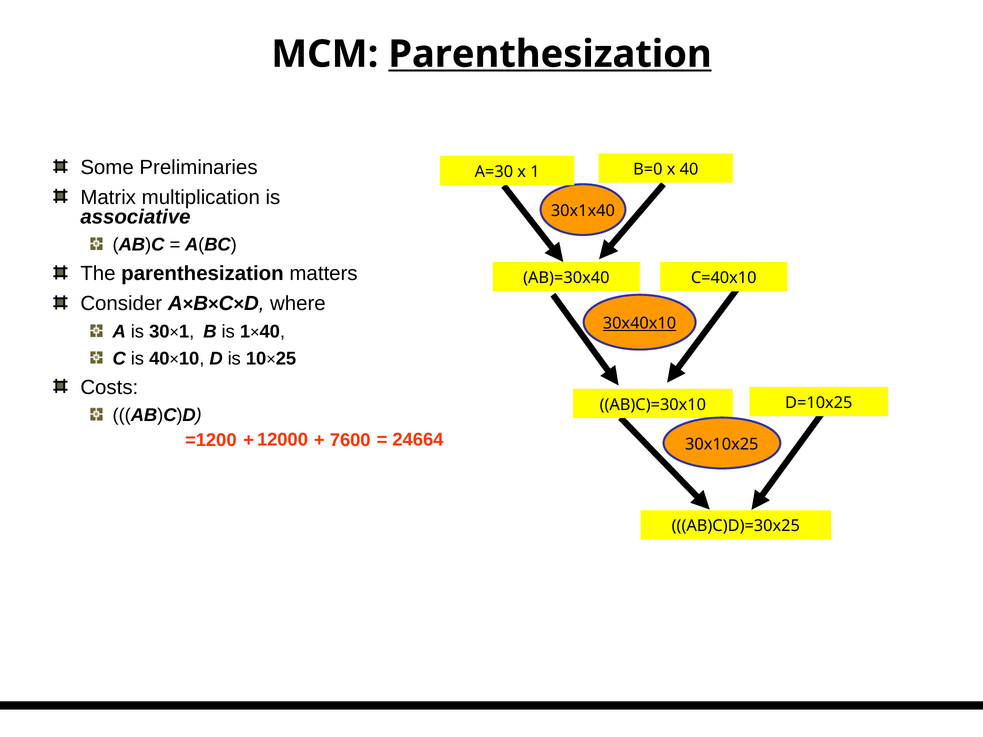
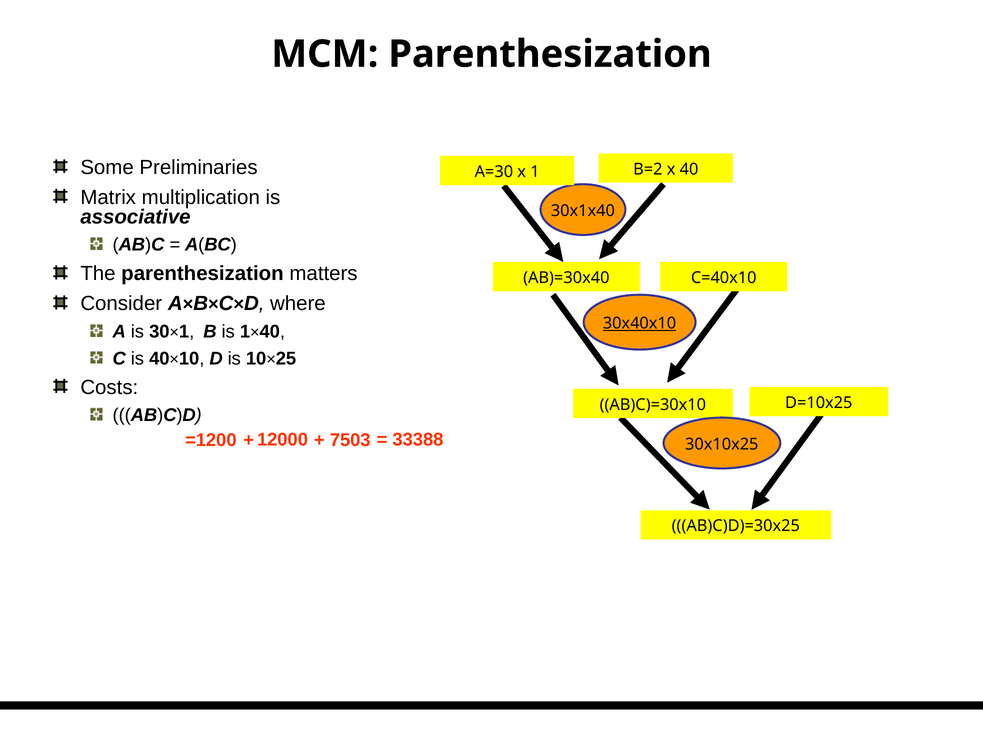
Parenthesization at (550, 54) underline: present -> none
B=0: B=0 -> B=2
7600: 7600 -> 7503
24664: 24664 -> 33388
